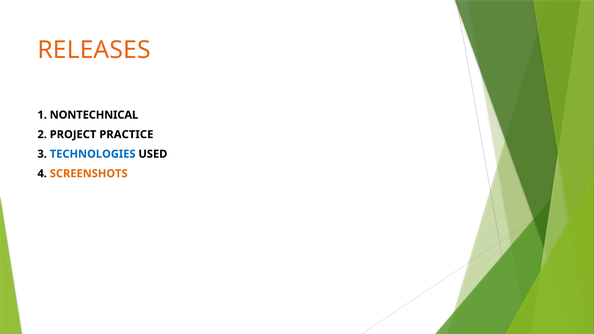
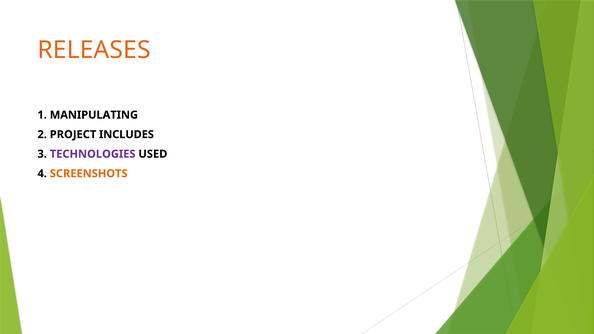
NONTECHNICAL: NONTECHNICAL -> MANIPULATING
PRACTICE: PRACTICE -> INCLUDES
TECHNOLOGIES colour: blue -> purple
